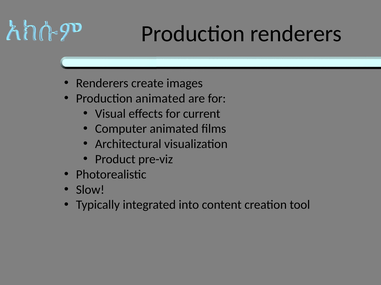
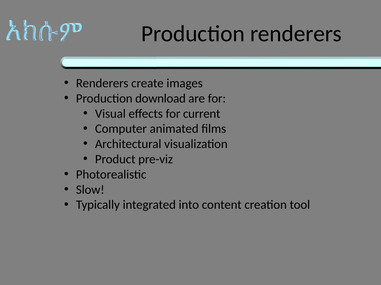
Production animated: animated -> download
